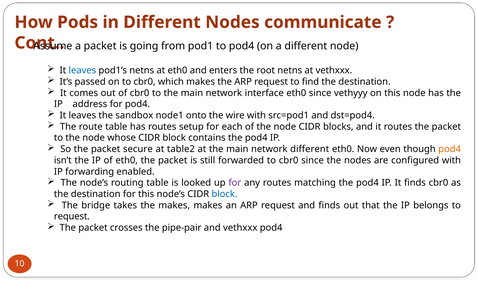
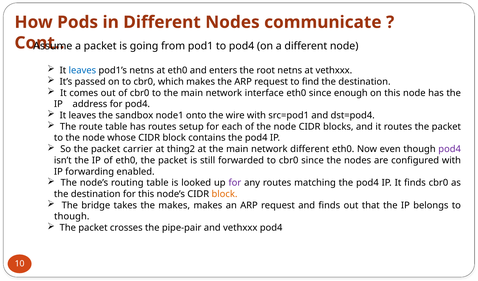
vethyyy: vethyyy -> enough
secure: secure -> carrier
table2: table2 -> thing2
pod4 at (450, 149) colour: orange -> purple
block at (224, 194) colour: blue -> orange
request at (72, 217): request -> though
